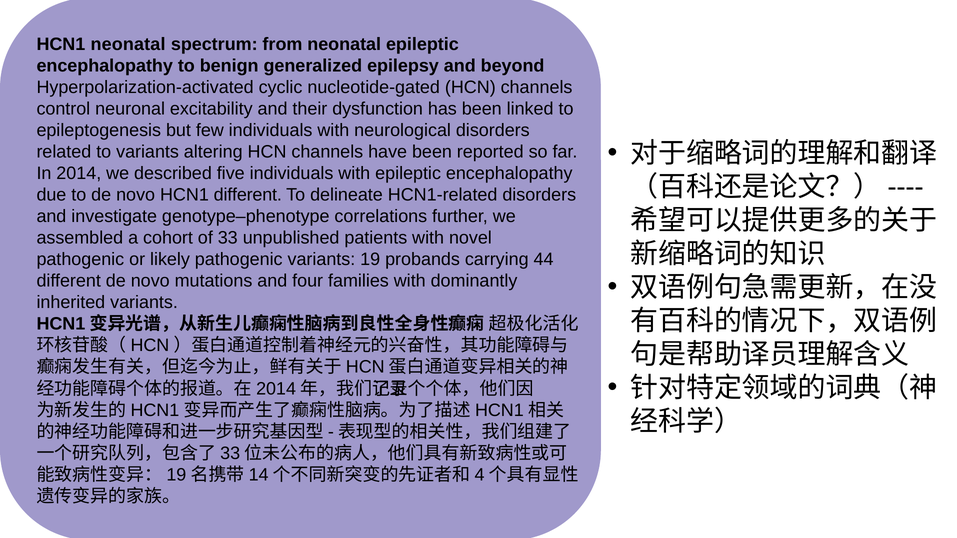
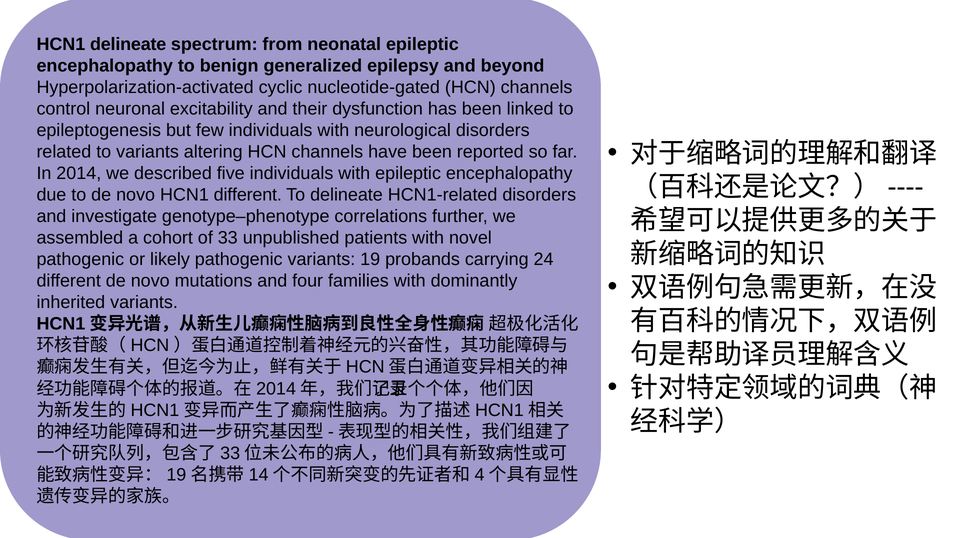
HCN1 neonatal: neonatal -> delineate
44: 44 -> 24
